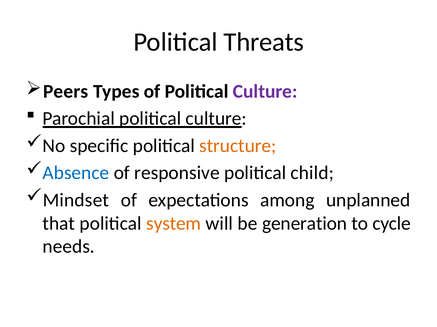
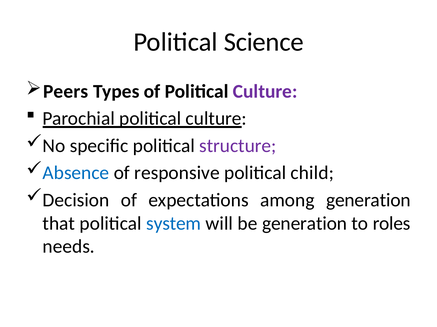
Threats: Threats -> Science
structure colour: orange -> purple
Mindset: Mindset -> Decision
among unplanned: unplanned -> generation
system colour: orange -> blue
cycle: cycle -> roles
